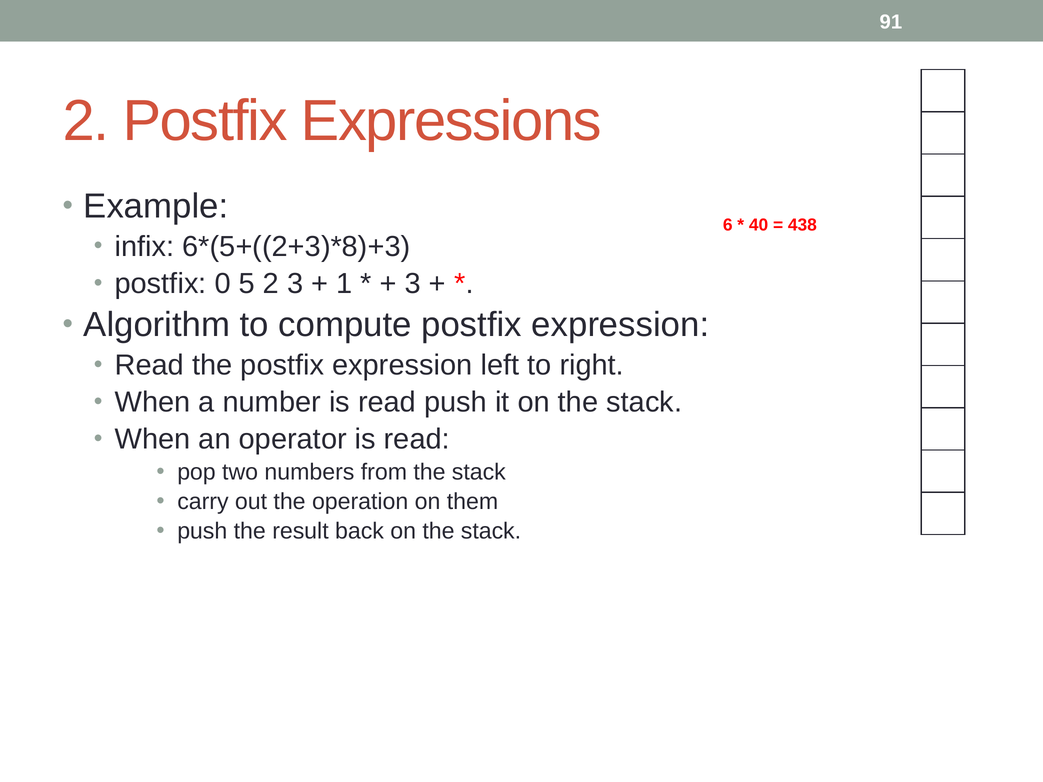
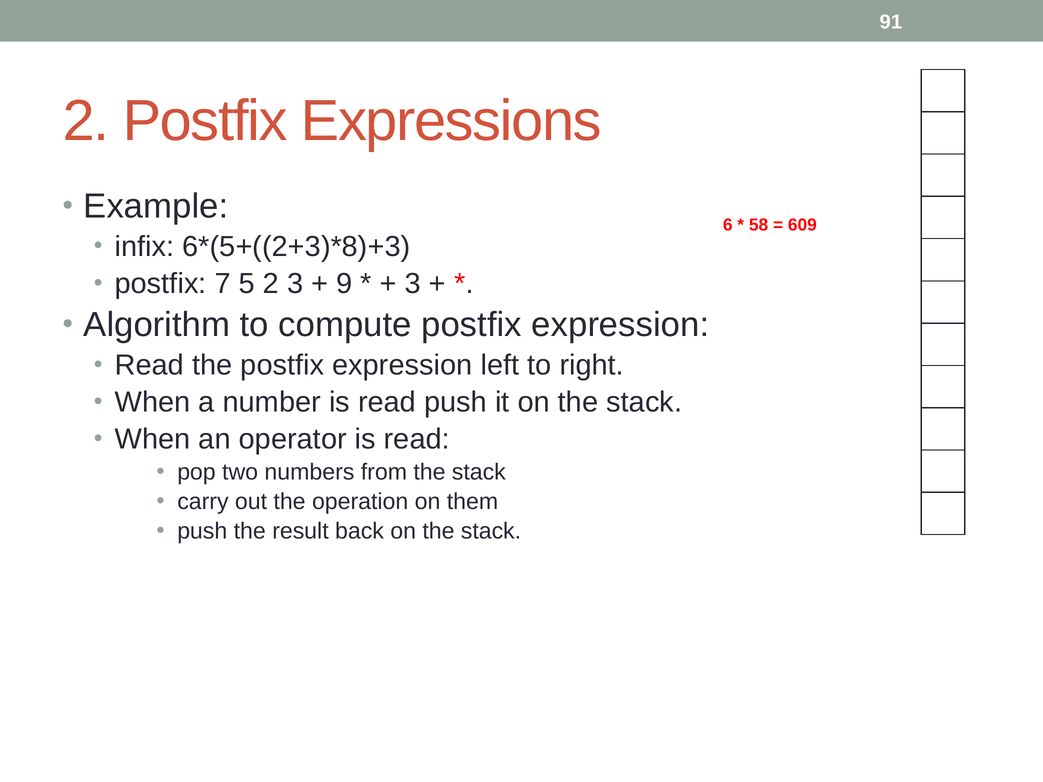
40: 40 -> 58
438: 438 -> 609
0: 0 -> 7
1: 1 -> 9
